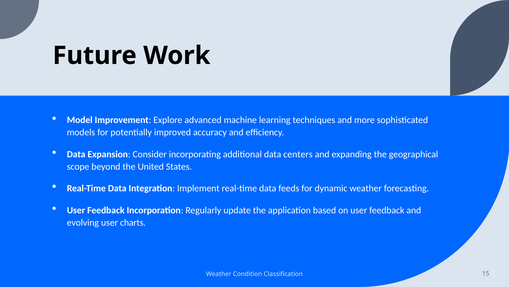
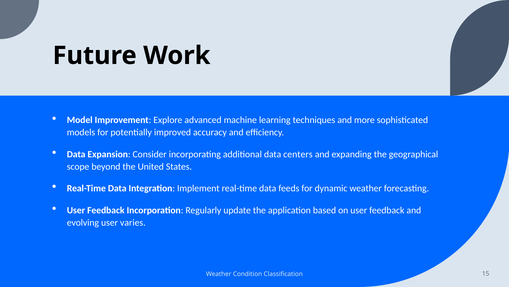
charts: charts -> varies
